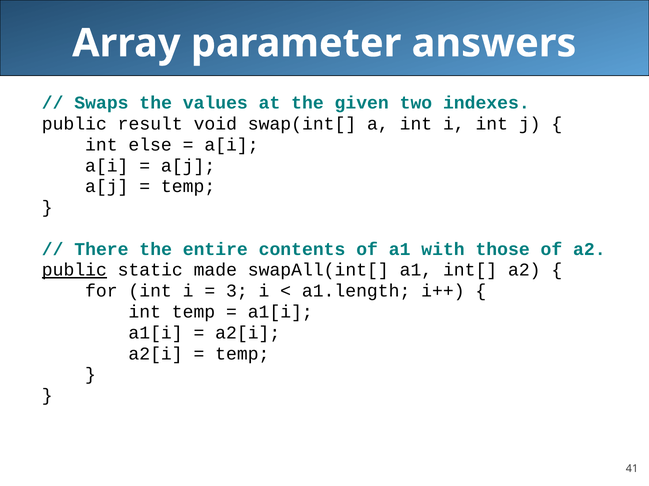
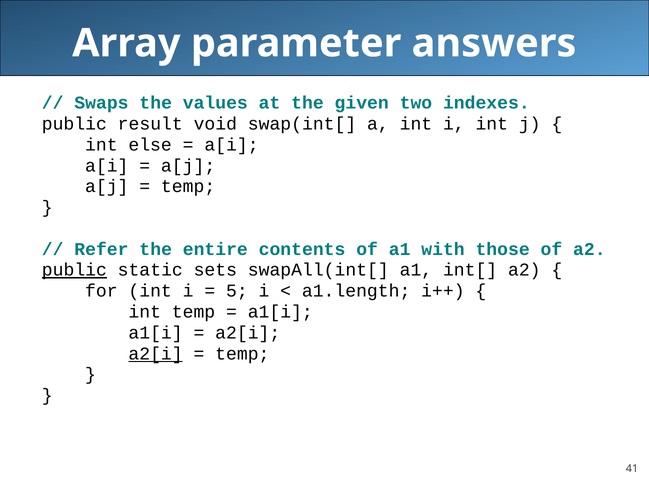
There: There -> Refer
made: made -> sets
3: 3 -> 5
a2[i at (156, 354) underline: none -> present
